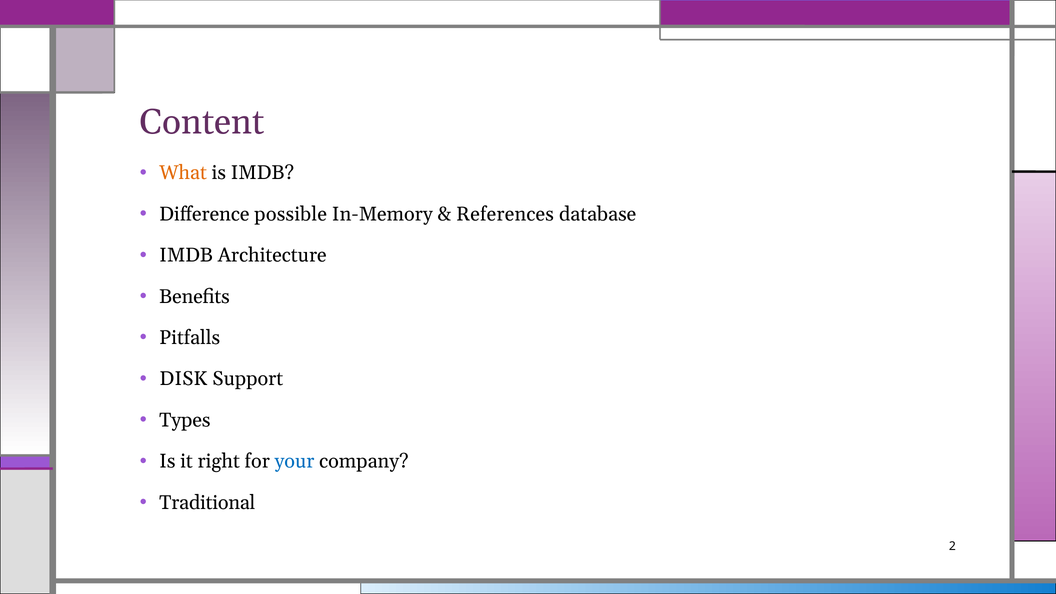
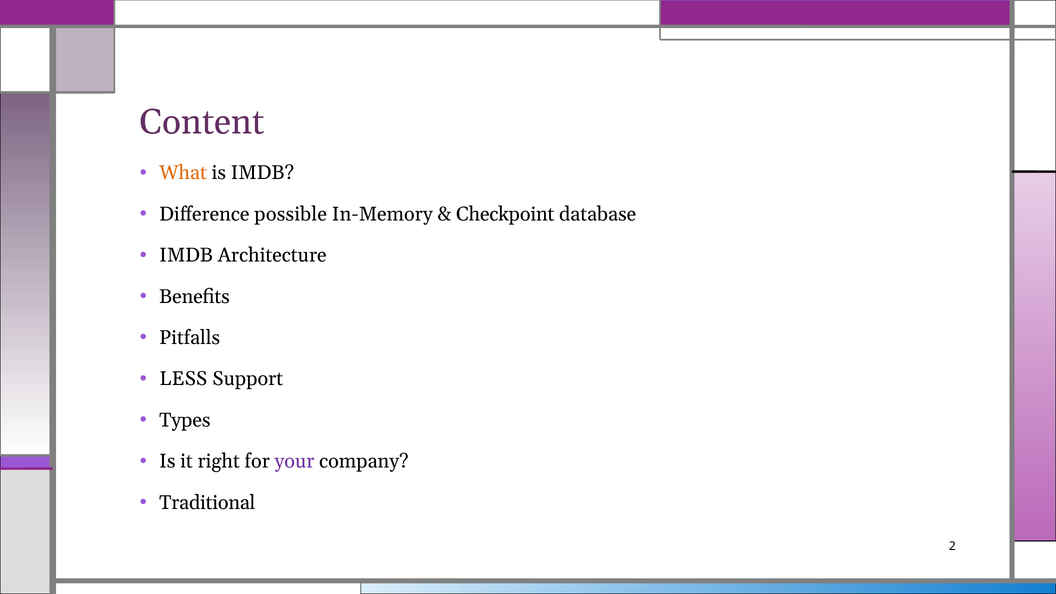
References: References -> Checkpoint
DISK: DISK -> LESS
your colour: blue -> purple
